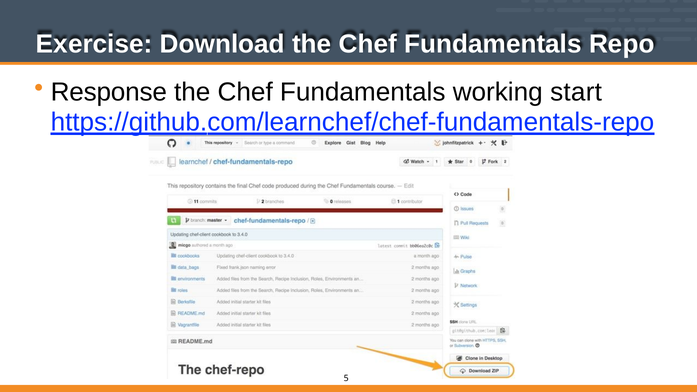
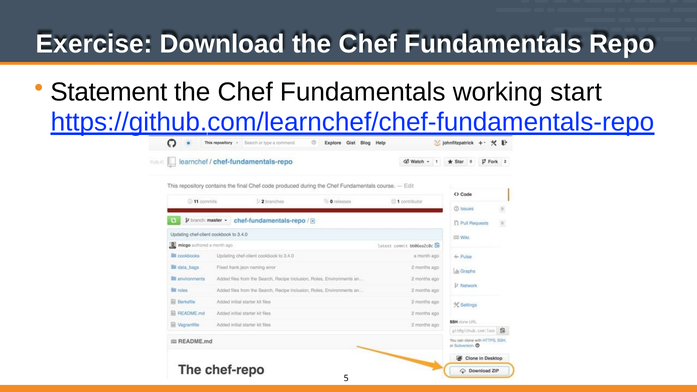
Response: Response -> Statement
